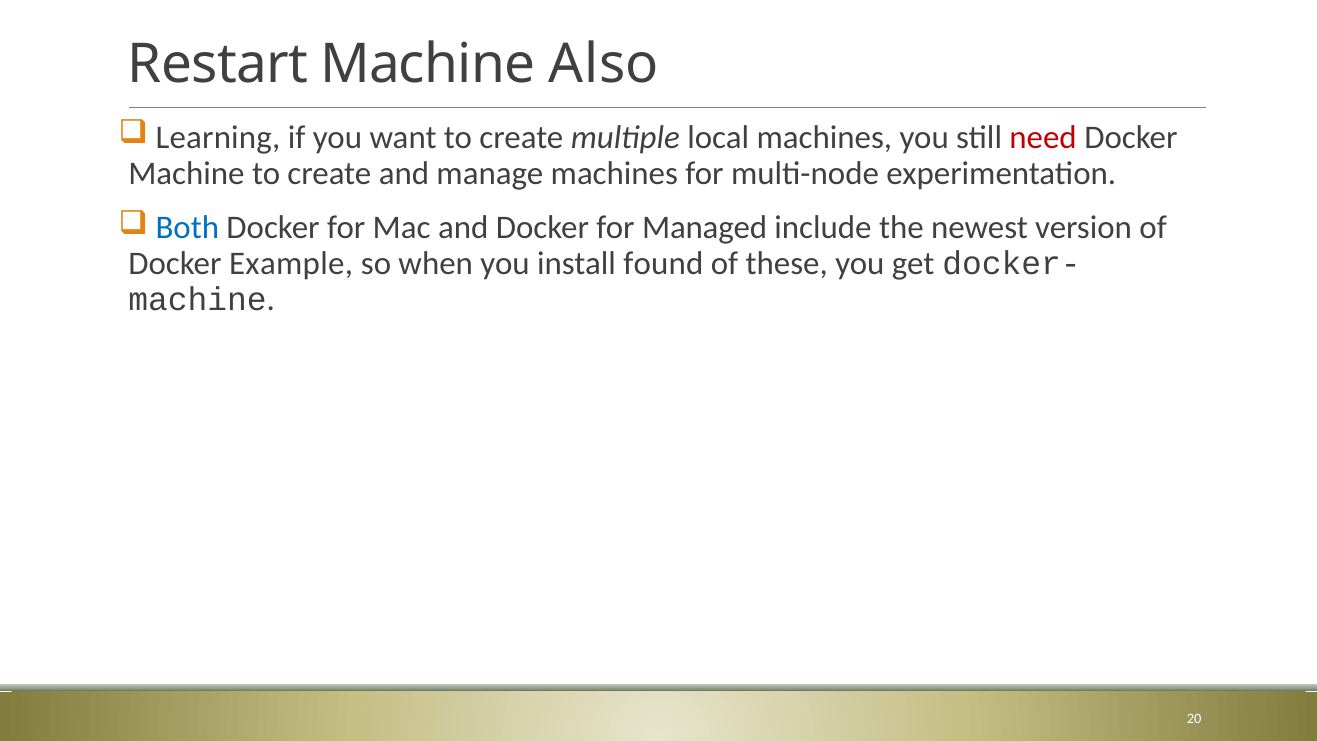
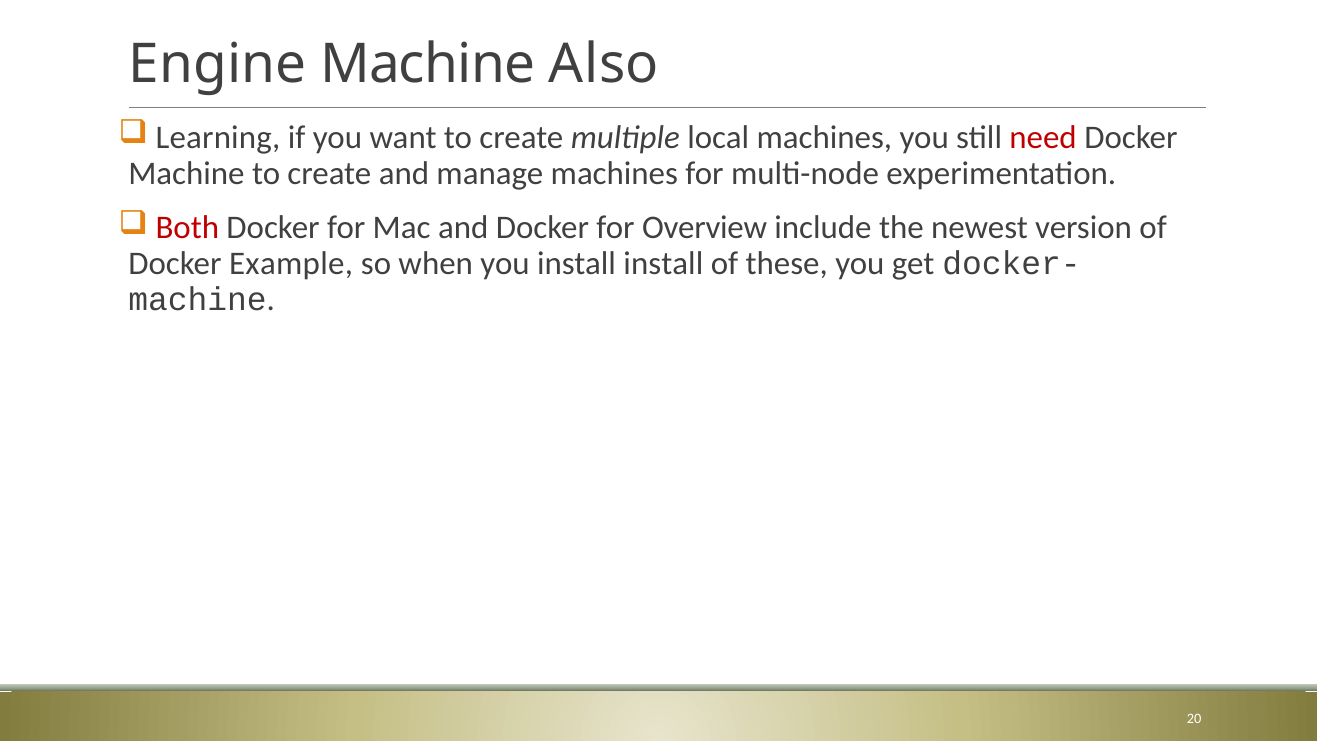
Restart: Restart -> Engine
Both colour: blue -> red
Managed: Managed -> Overview
install found: found -> install
